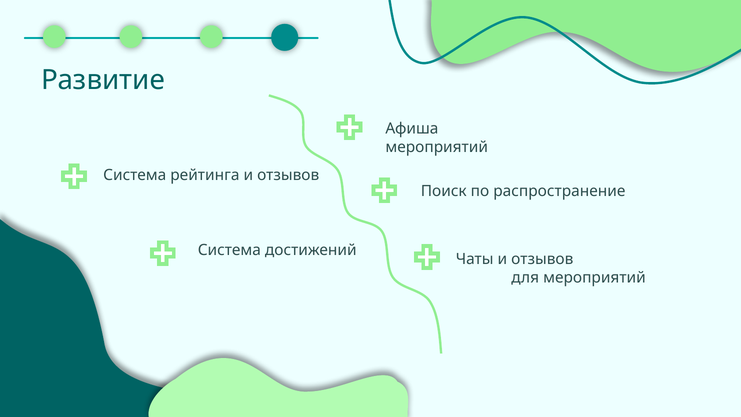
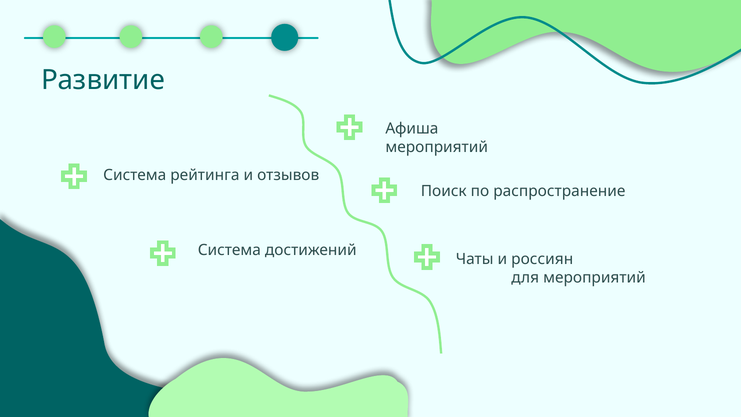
Чаты и отзывов: отзывов -> россиян
